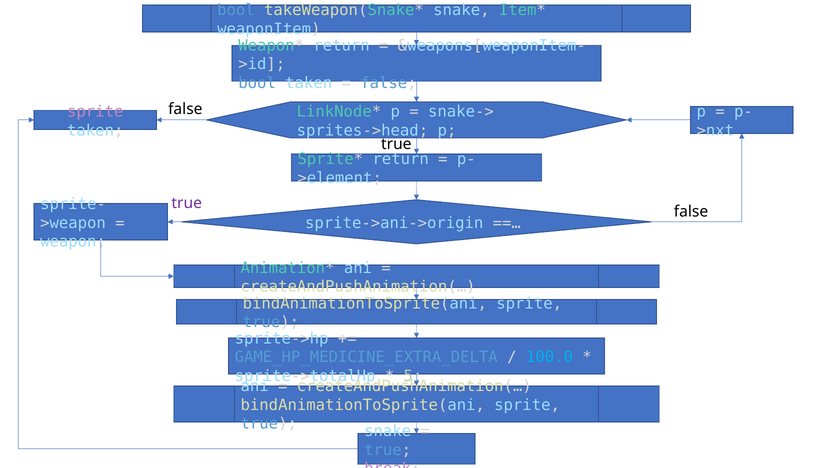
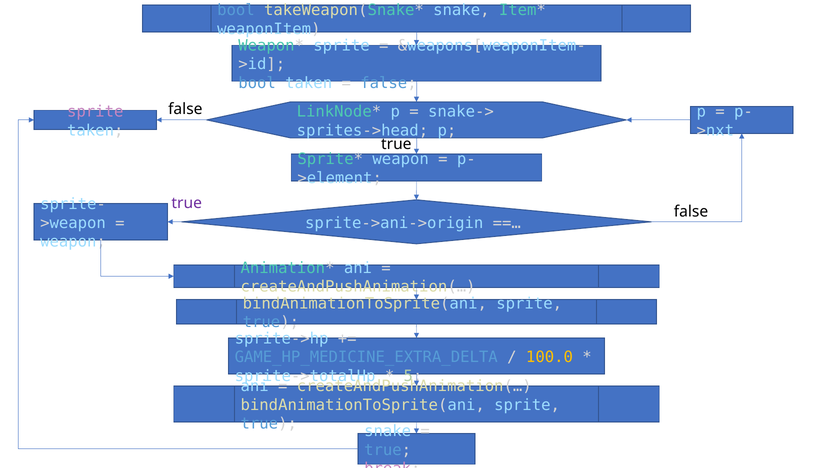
return at (342, 46): return -> sprite
return at (401, 159): return -> weapon
100.0 colour: light blue -> yellow
